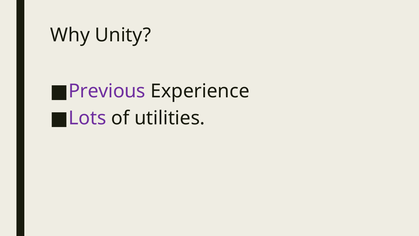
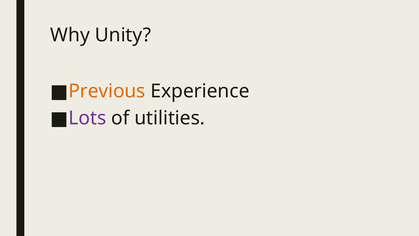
Previous colour: purple -> orange
